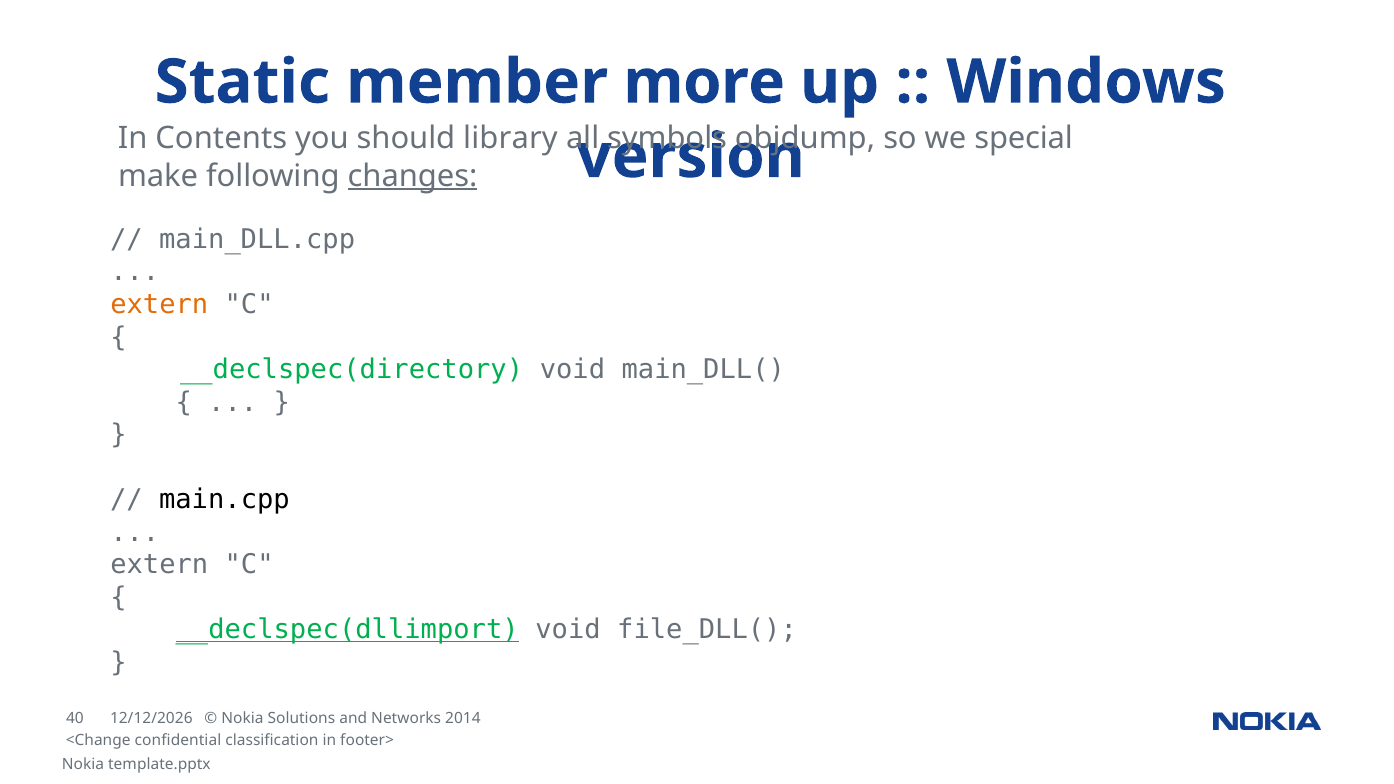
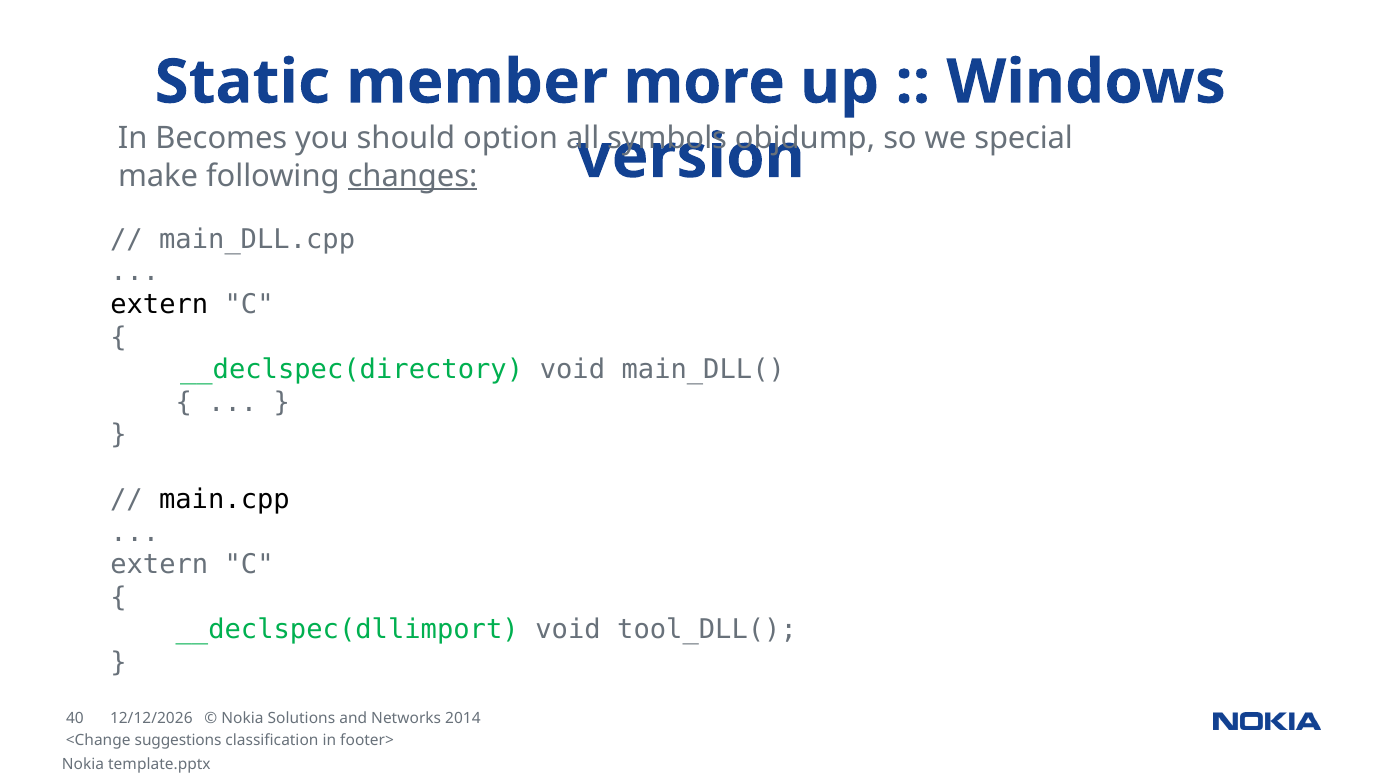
Contents: Contents -> Becomes
library: library -> option
extern at (159, 305) colour: orange -> black
__declspec(dllimport underline: present -> none
file_DLL(: file_DLL( -> tool_DLL(
confidential: confidential -> suggestions
